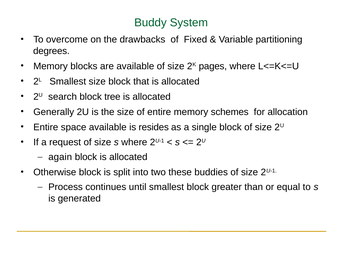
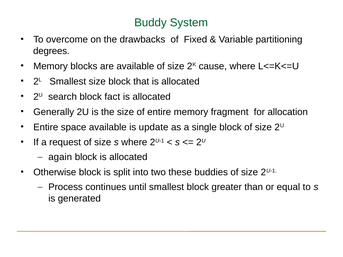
pages: pages -> cause
tree: tree -> fact
schemes: schemes -> fragment
resides: resides -> update
